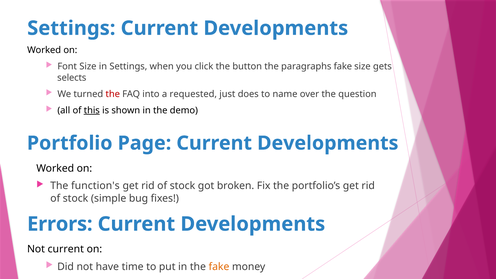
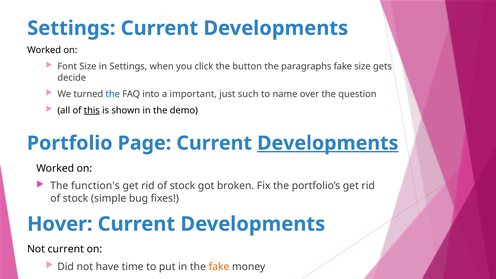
selects: selects -> decide
the at (113, 94) colour: red -> blue
requested: requested -> important
does: does -> such
Developments at (328, 143) underline: none -> present
Errors: Errors -> Hover
